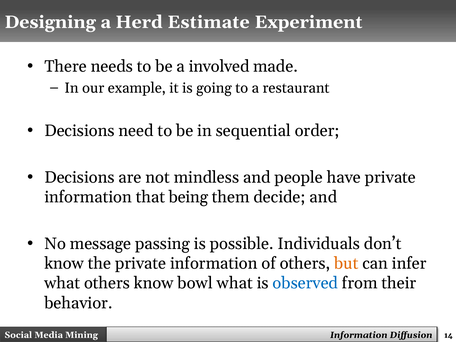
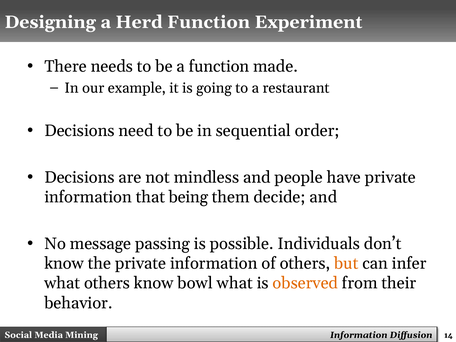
Herd Estimate: Estimate -> Function
a involved: involved -> function
observed colour: blue -> orange
